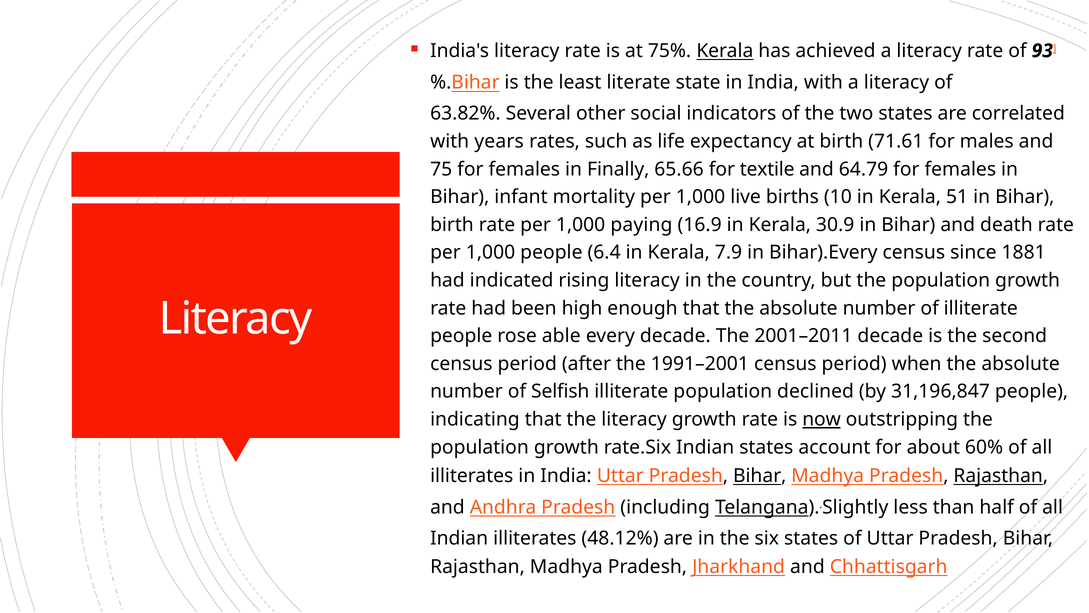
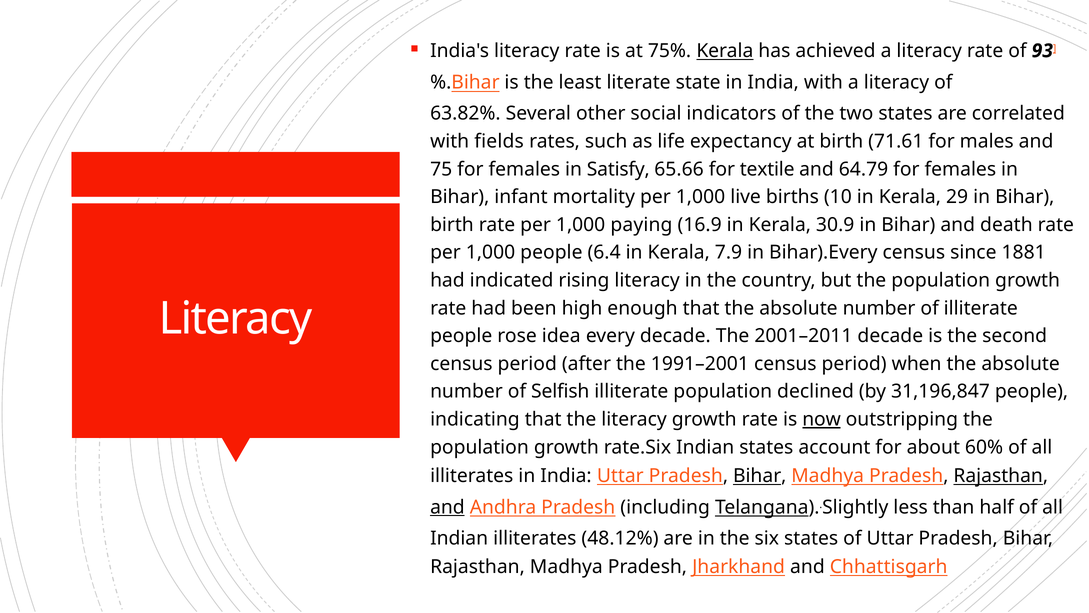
years: years -> fields
Finally: Finally -> Satisfy
51: 51 -> 29
able: able -> idea
and at (447, 507) underline: none -> present
